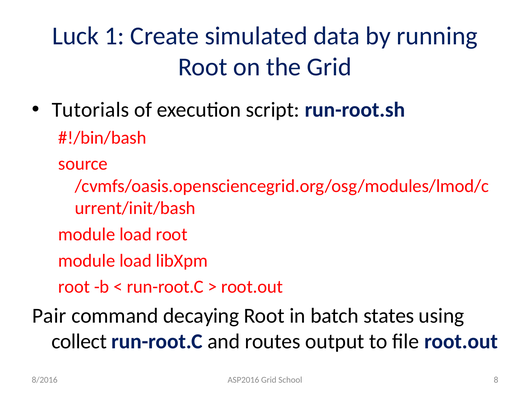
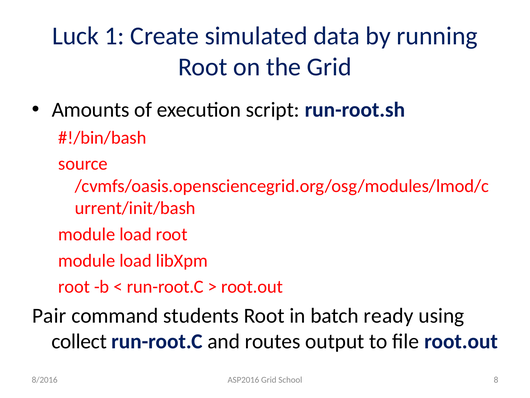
Tutorials: Tutorials -> Amounts
decaying: decaying -> students
states: states -> ready
